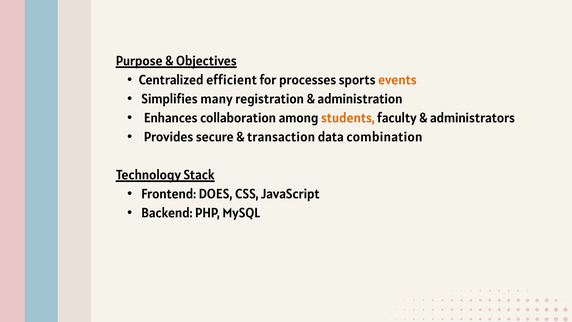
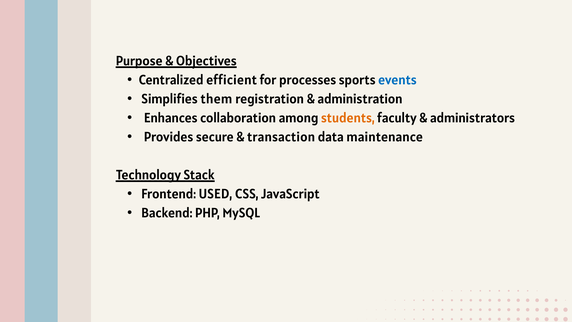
events colour: orange -> blue
many: many -> them
combination: combination -> maintenance
DOES: DOES -> USED
